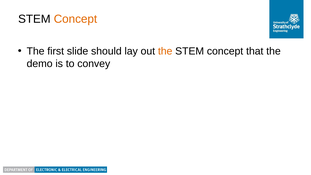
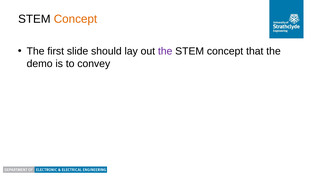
the at (165, 51) colour: orange -> purple
